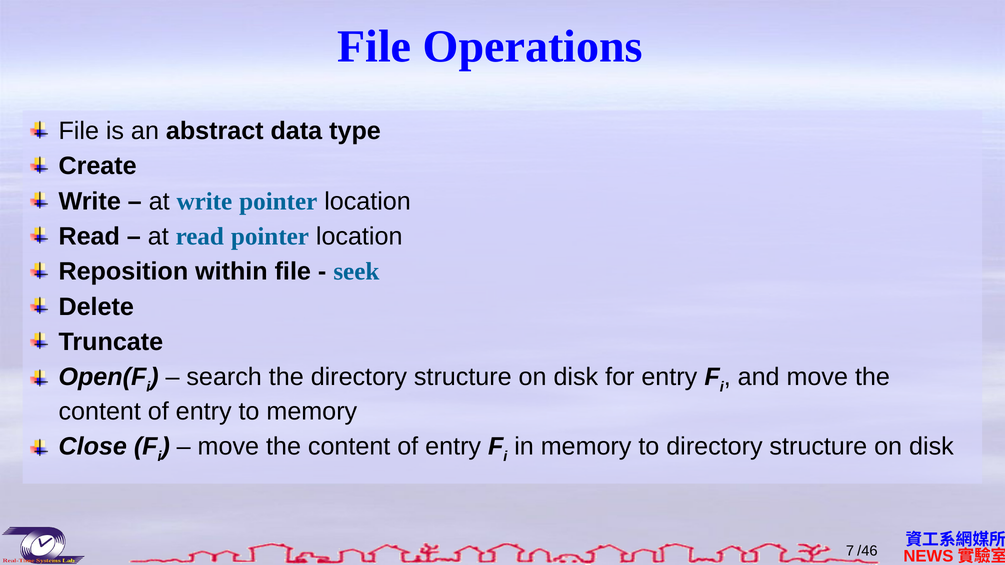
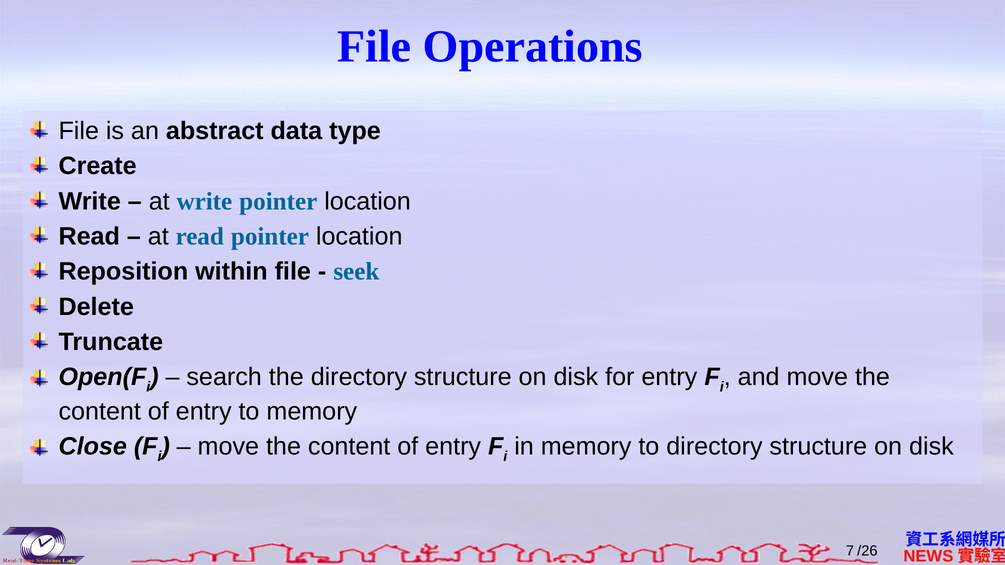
/46: /46 -> /26
